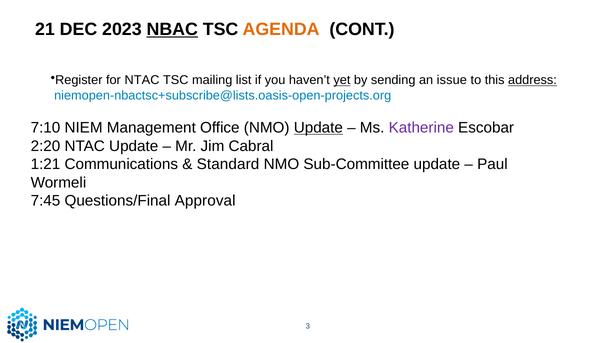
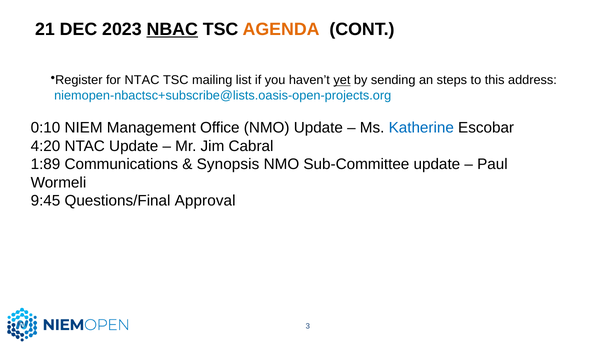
issue: issue -> steps
address underline: present -> none
7:10: 7:10 -> 0:10
Update at (318, 128) underline: present -> none
Katherine colour: purple -> blue
2:20: 2:20 -> 4:20
1:21: 1:21 -> 1:89
Standard: Standard -> Synopsis
7:45: 7:45 -> 9:45
